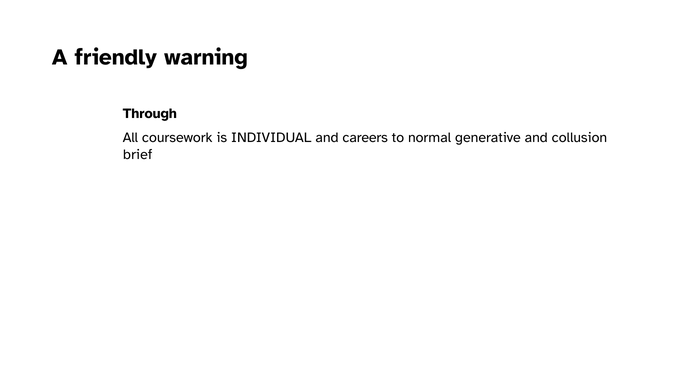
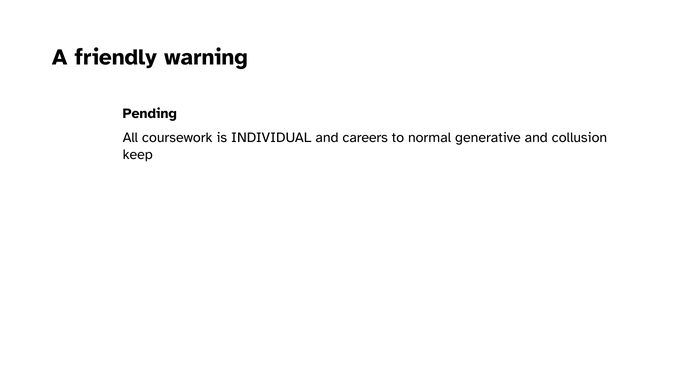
Through: Through -> Pending
brief: brief -> keep
